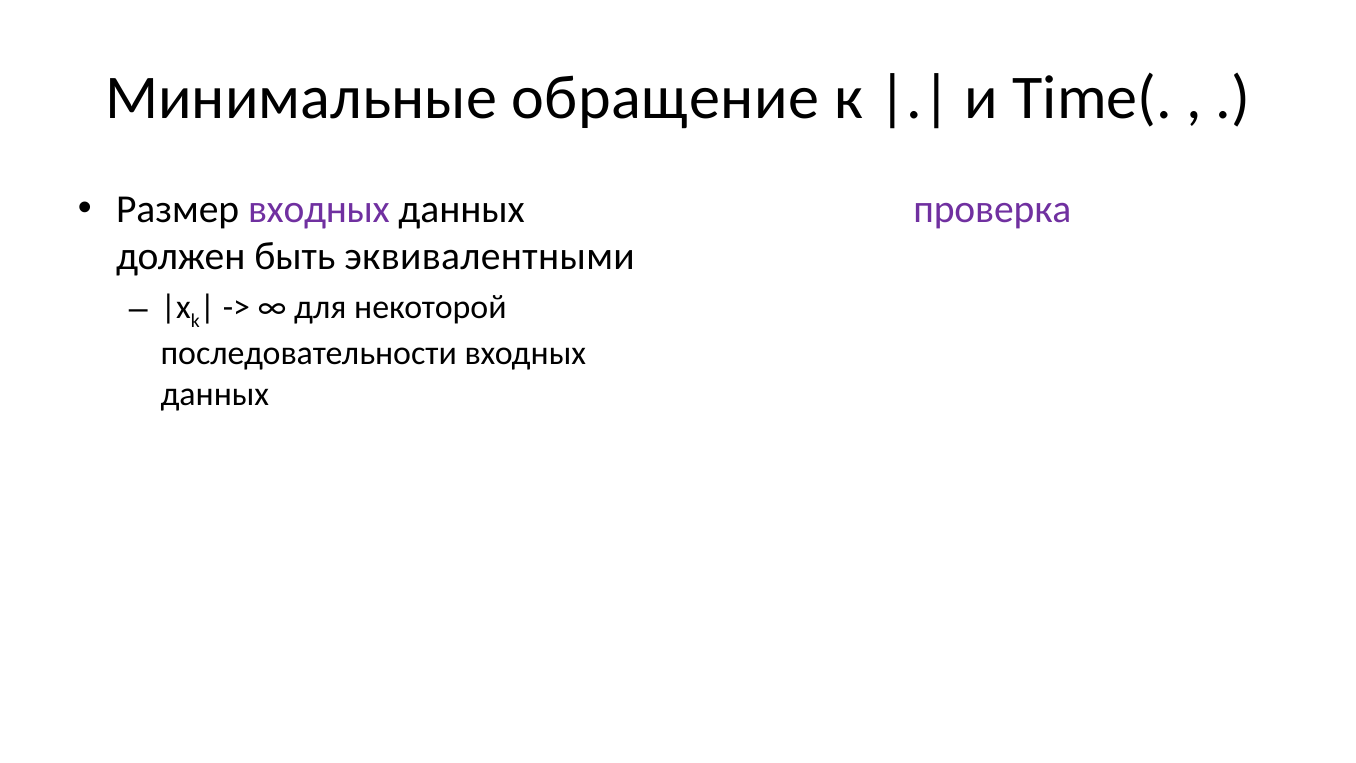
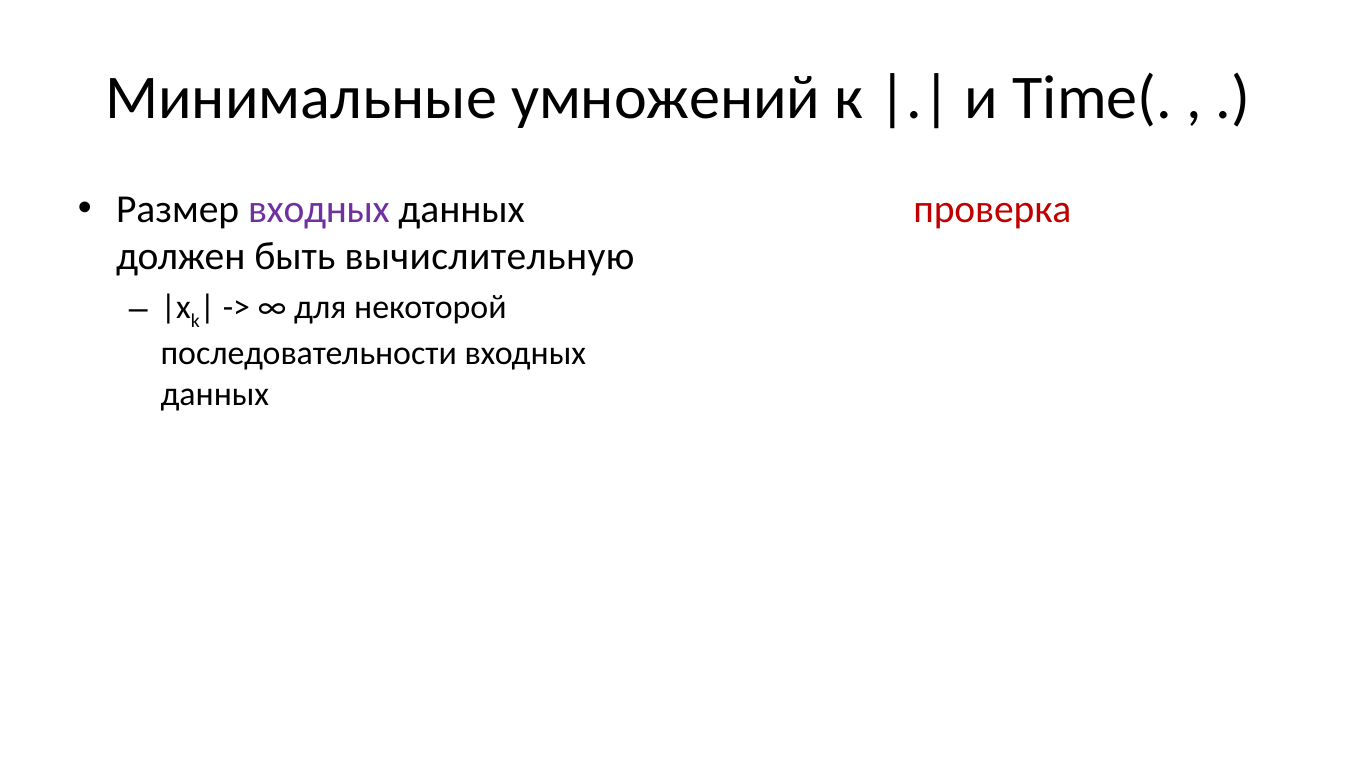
обращение: обращение -> умножений
проверка colour: purple -> red
эквивалентными: эквивалентными -> вычислительную
